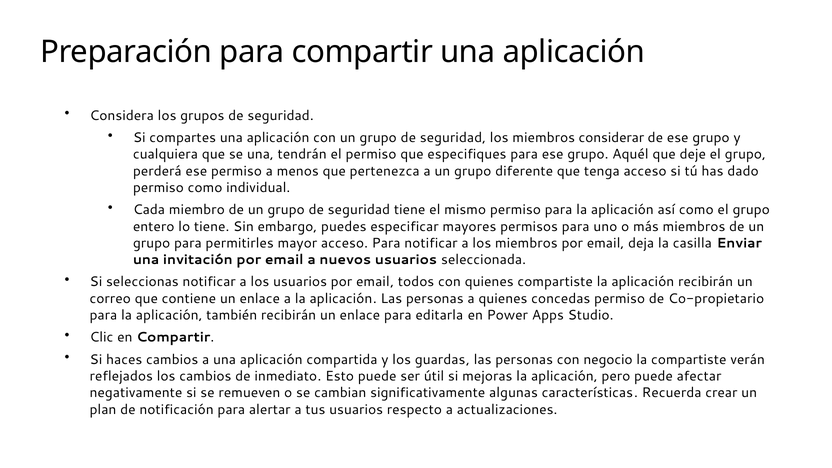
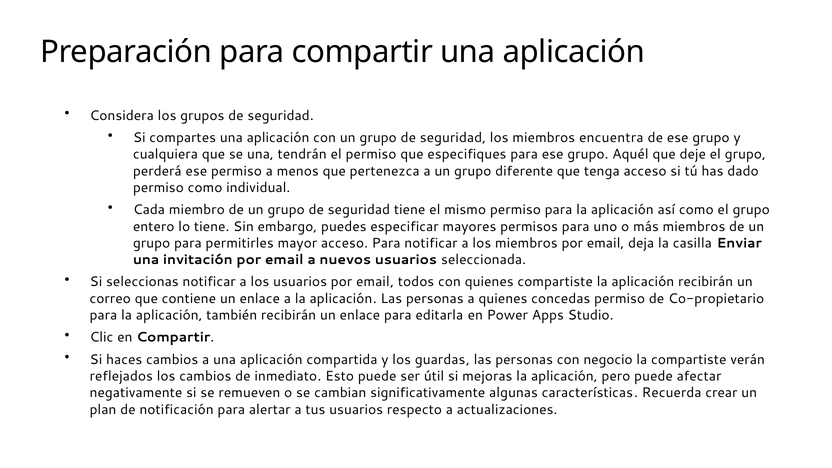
considerar: considerar -> encuentra
